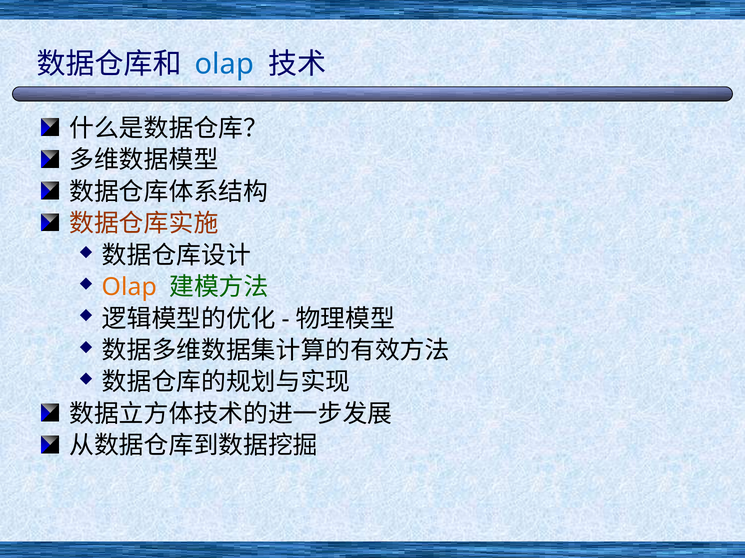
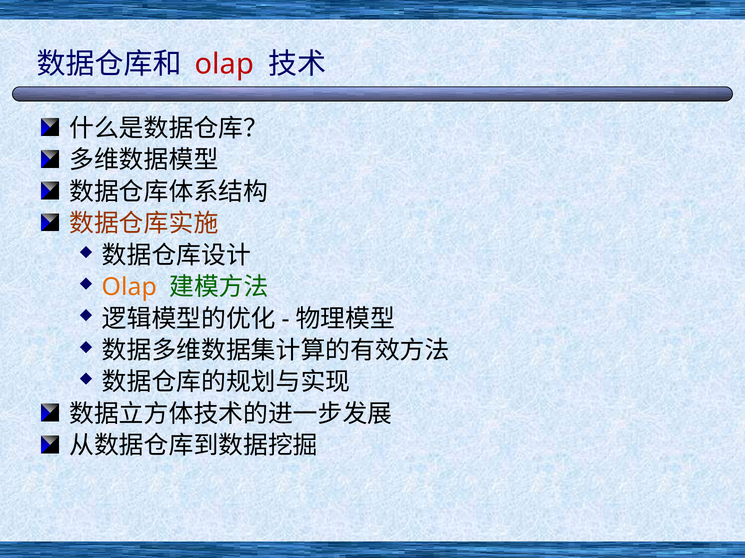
olap at (224, 64) colour: blue -> red
